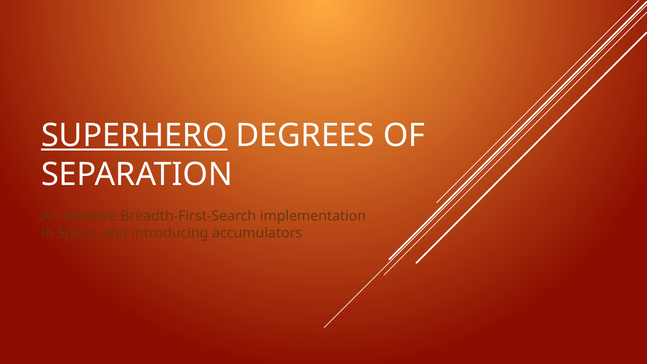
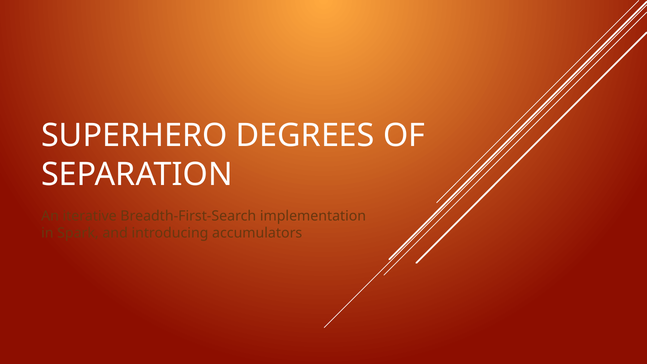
SUPERHERO underline: present -> none
